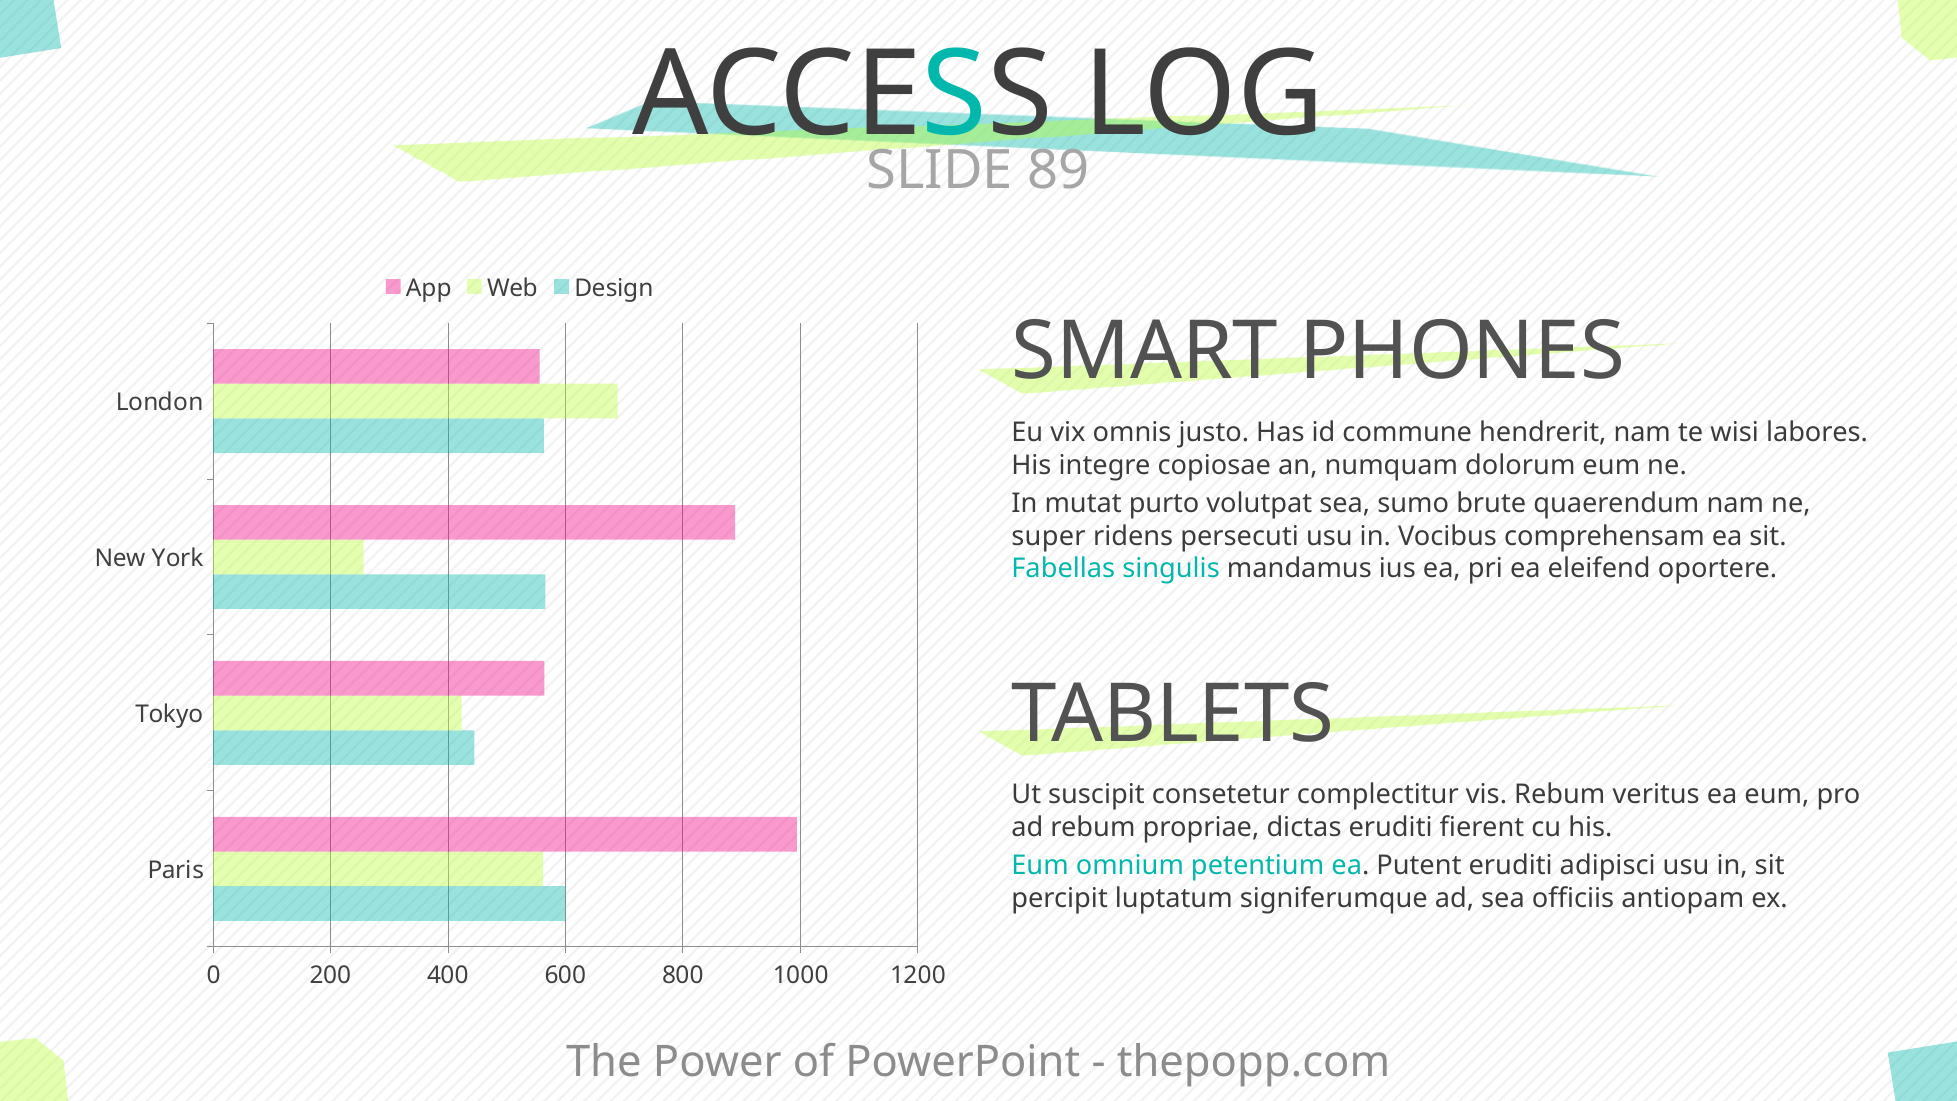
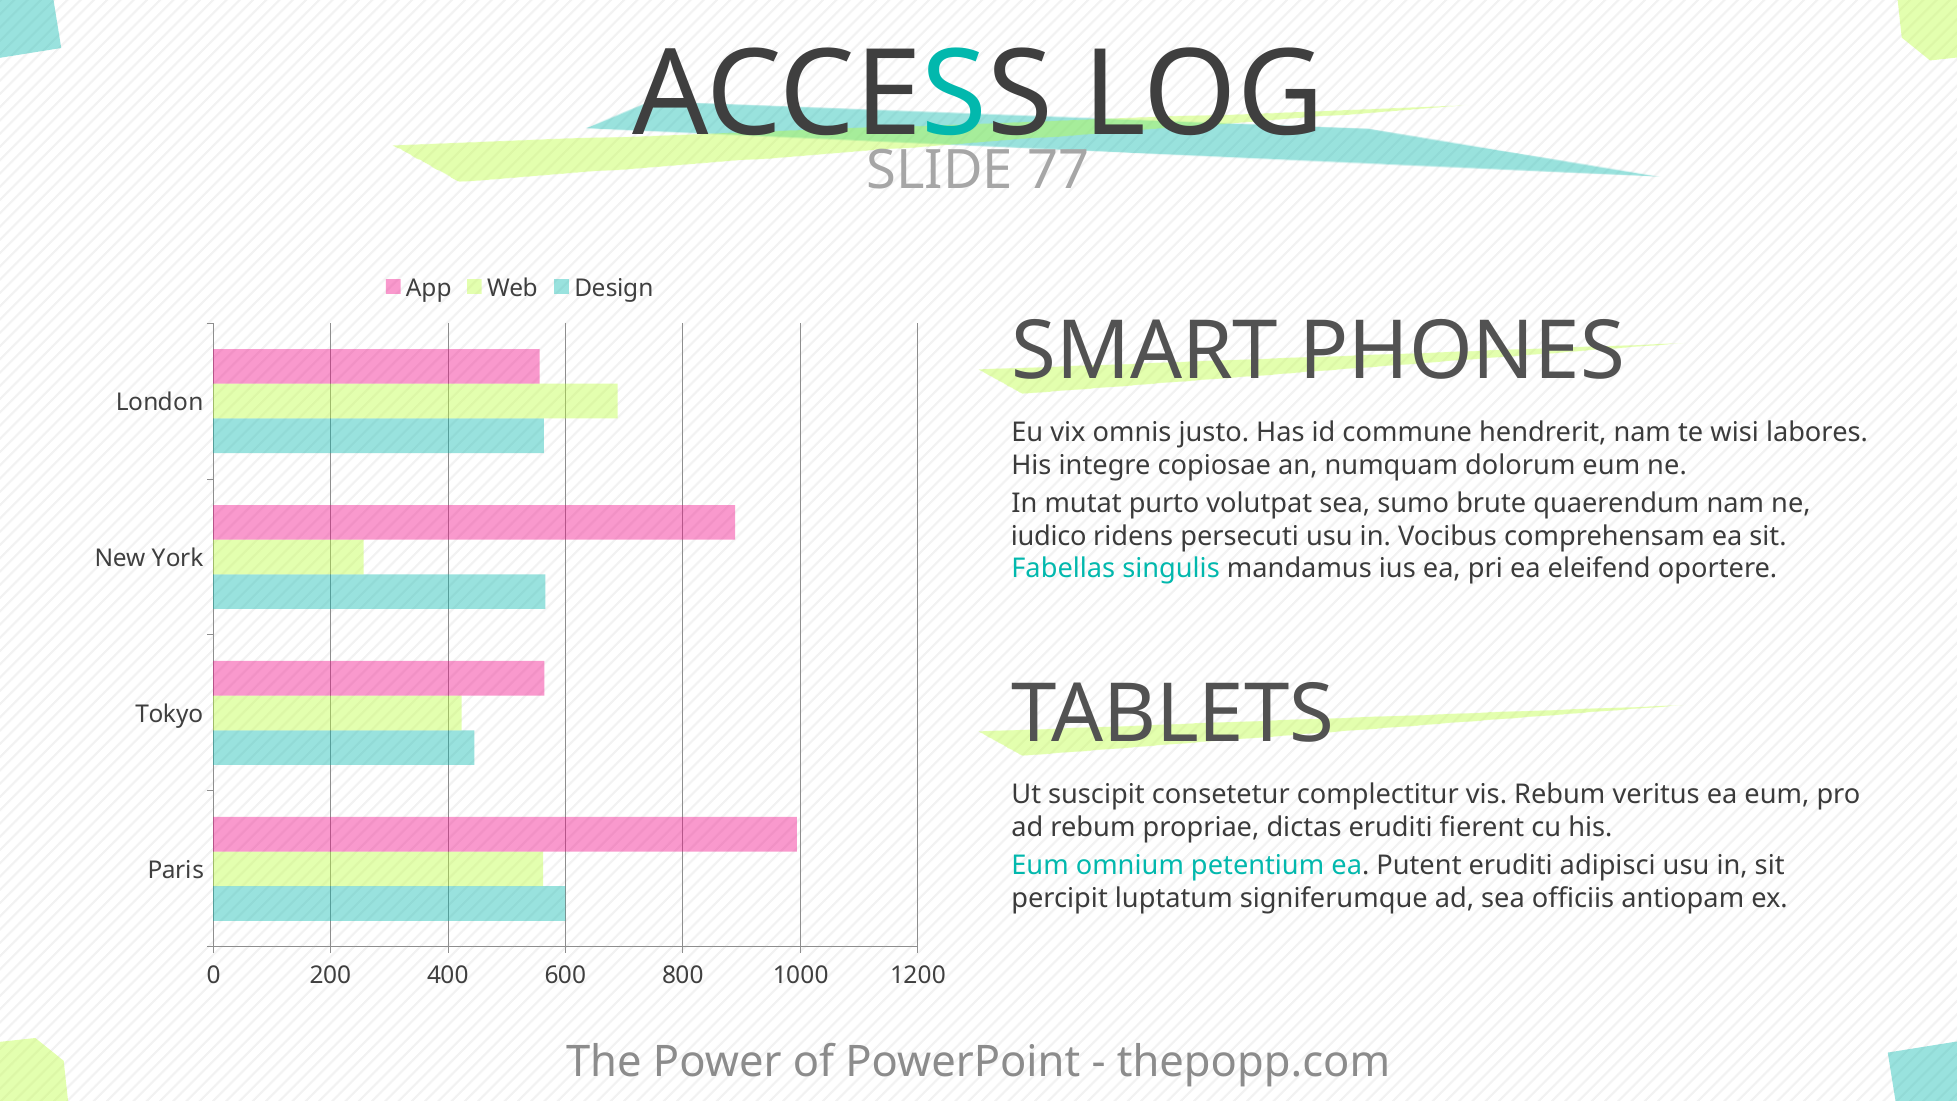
89: 89 -> 77
super: super -> iudico
